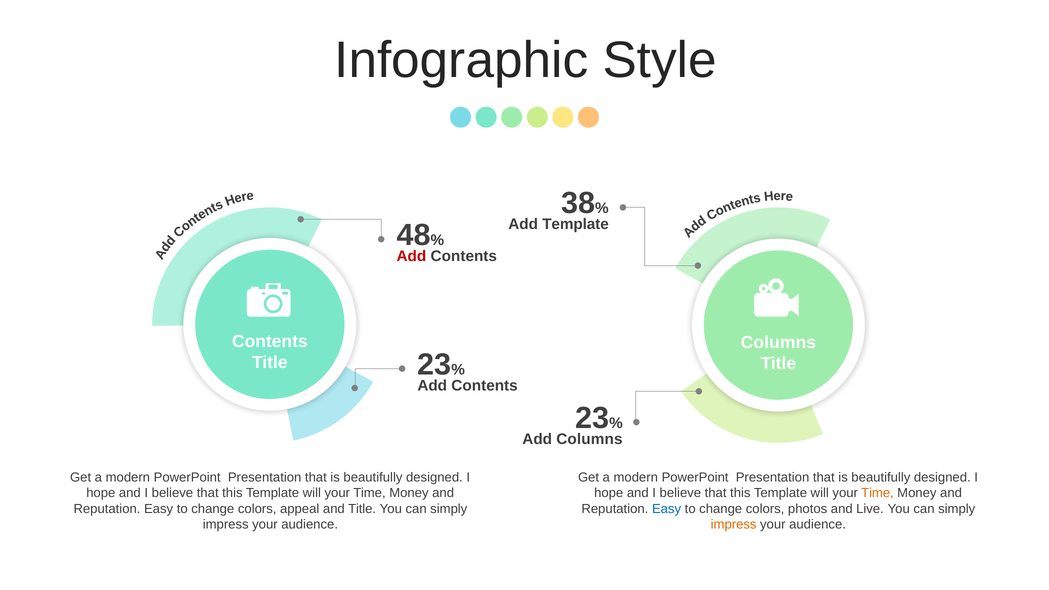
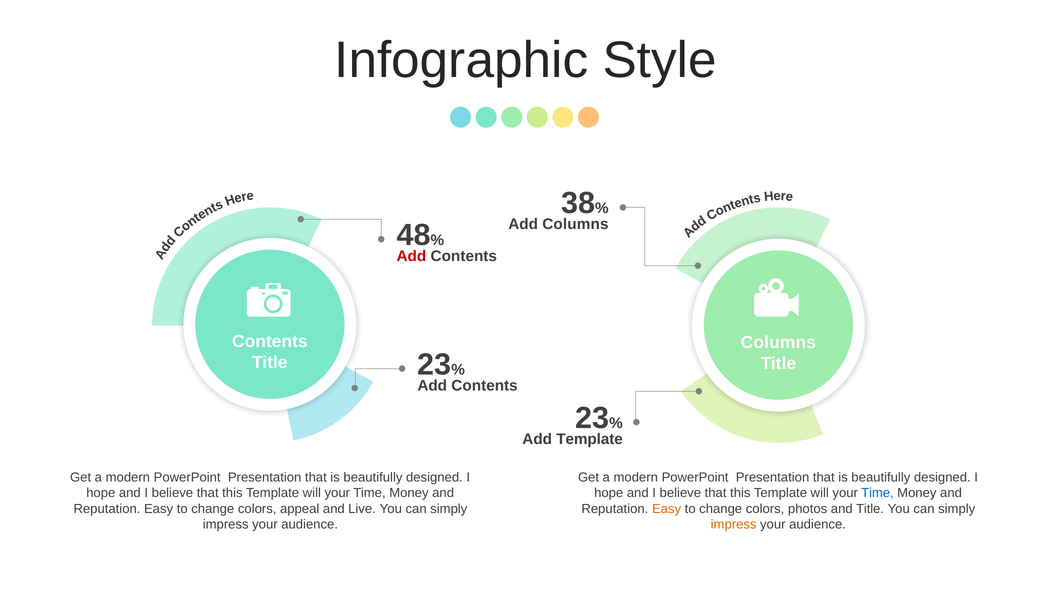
Add Template: Template -> Columns
Add Columns: Columns -> Template
Time at (877, 493) colour: orange -> blue
and Title: Title -> Live
Easy at (667, 509) colour: blue -> orange
and Live: Live -> Title
